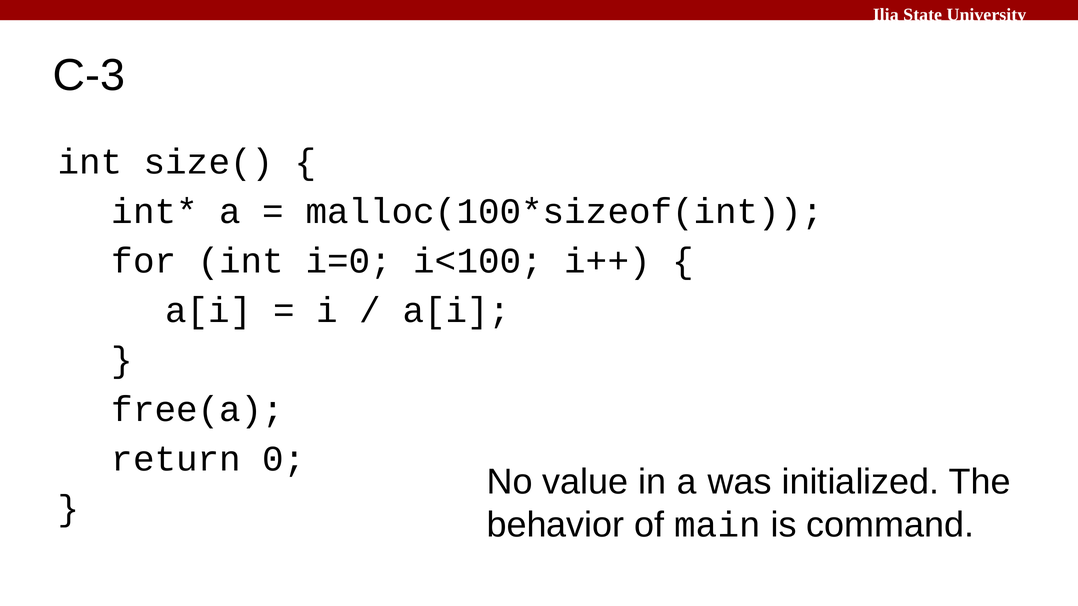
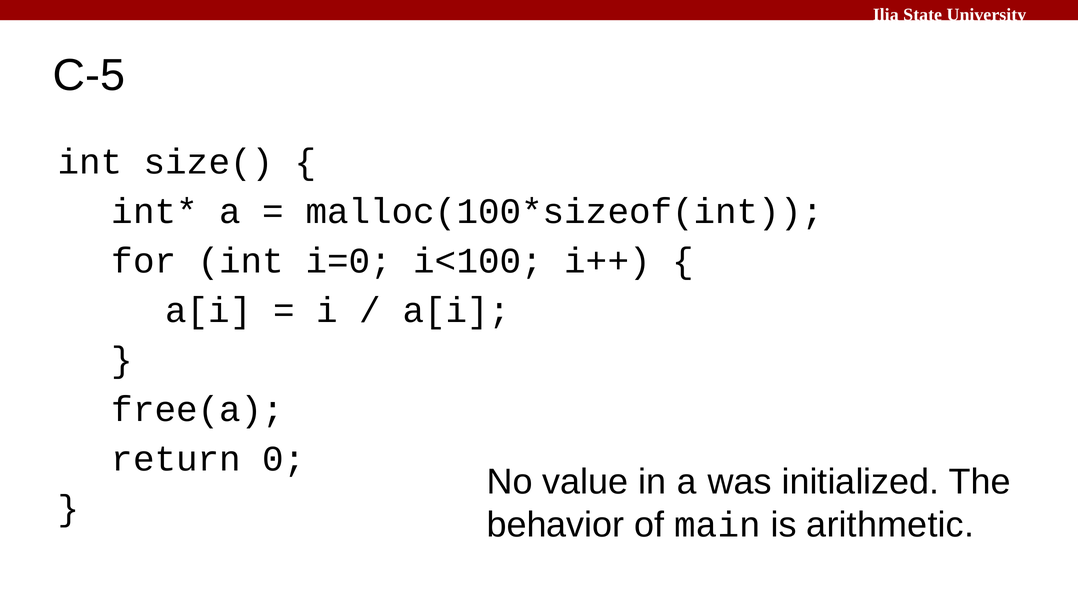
C-3: C-3 -> C-5
command: command -> arithmetic
